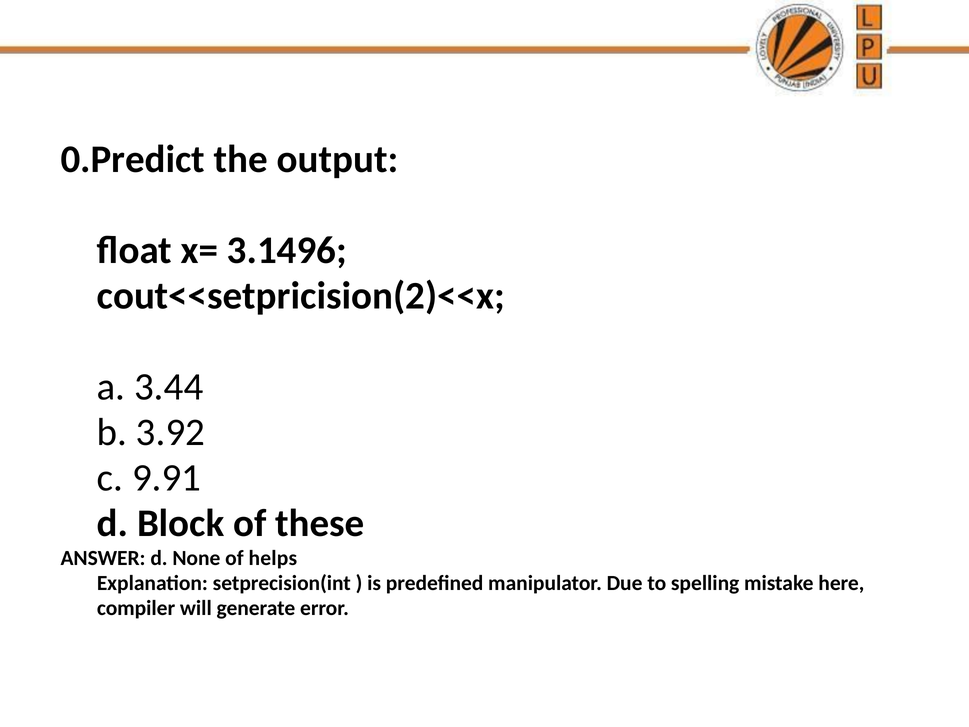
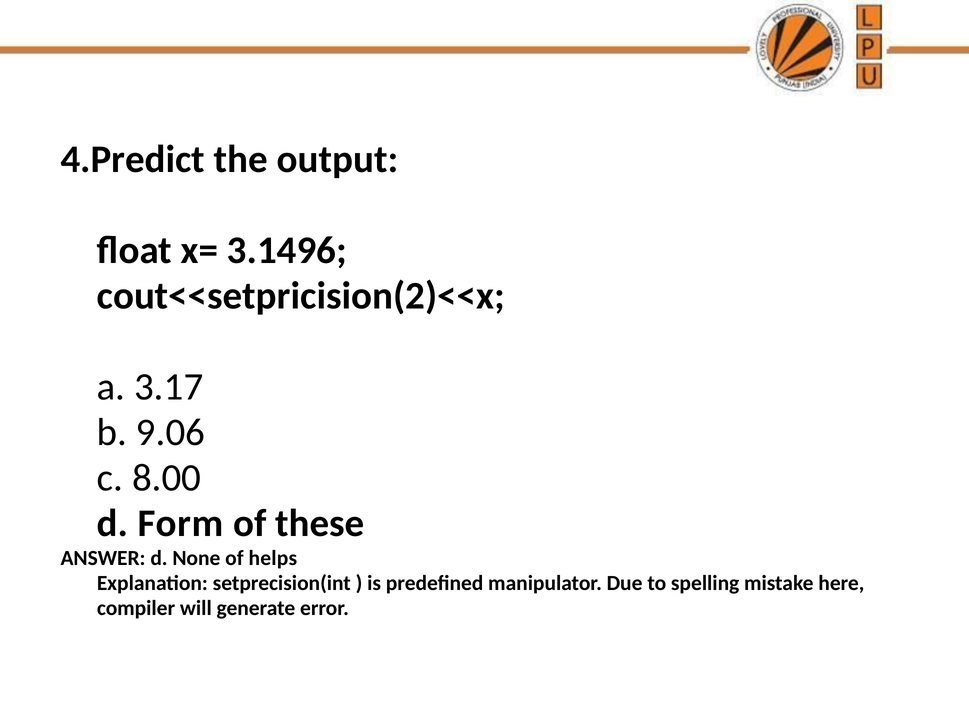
0.Predict: 0.Predict -> 4.Predict
3.44: 3.44 -> 3.17
3.92: 3.92 -> 9.06
9.91: 9.91 -> 8.00
Block: Block -> Form
